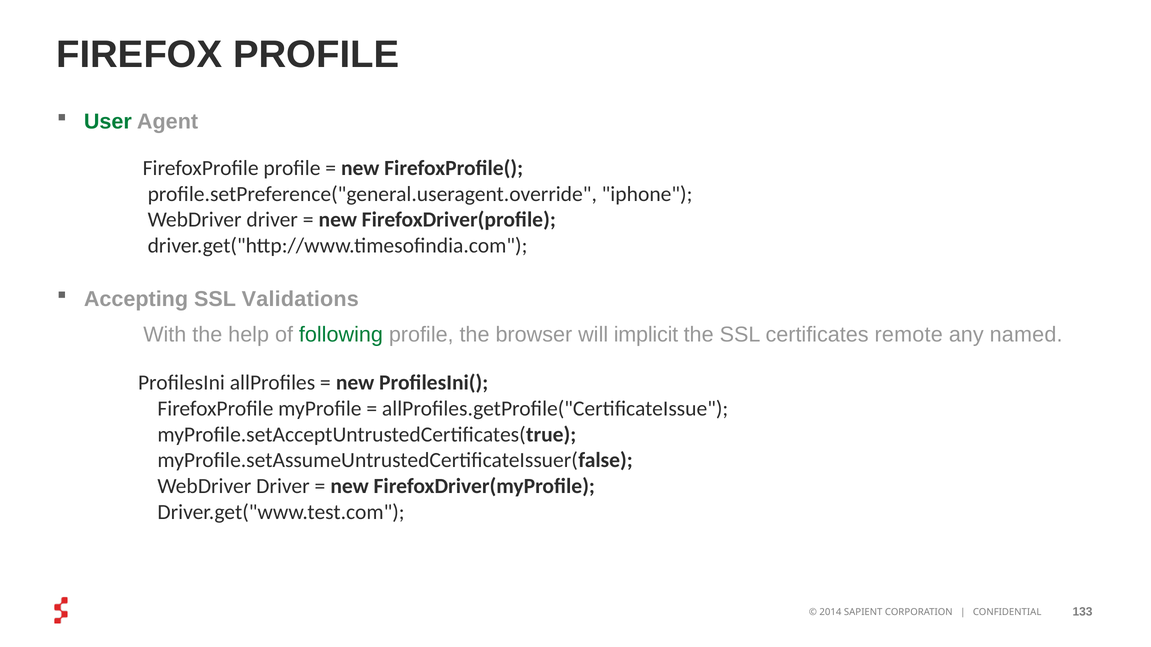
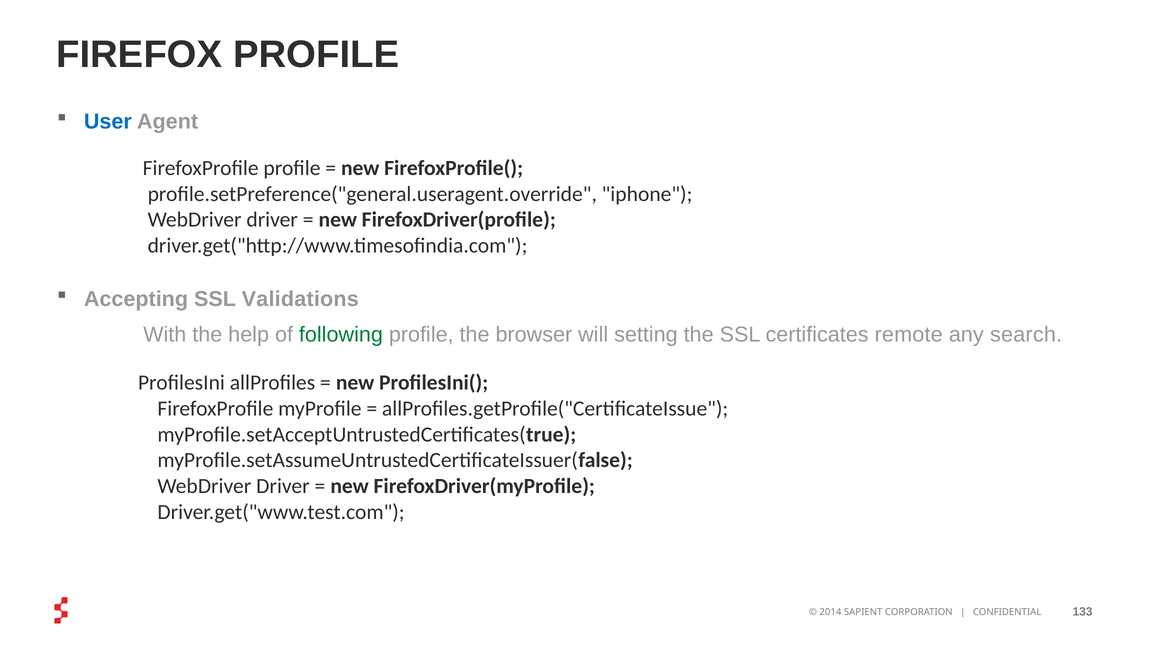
User colour: green -> blue
implicit: implicit -> setting
named: named -> search
